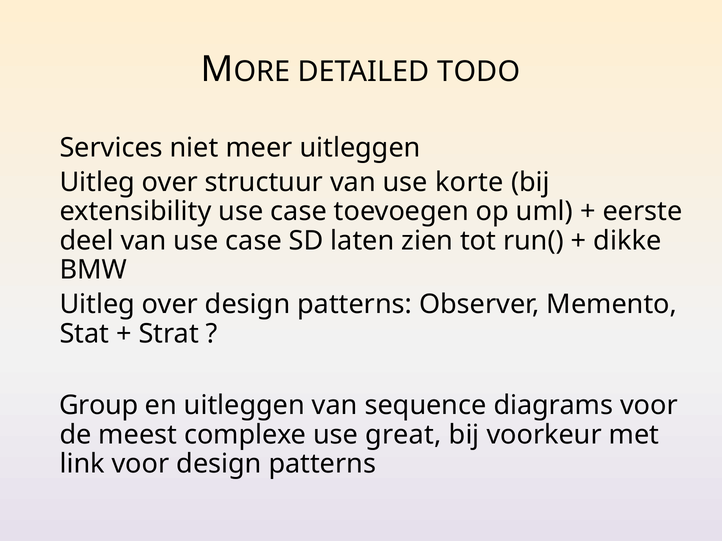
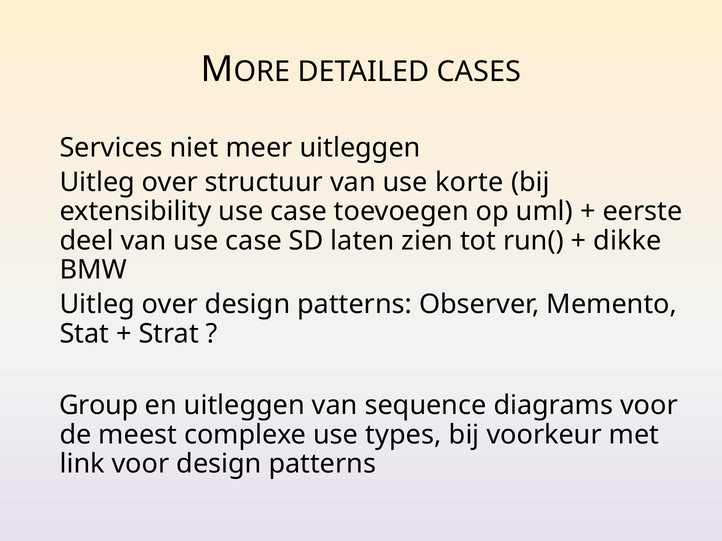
TODO: TODO -> CASES
great: great -> types
